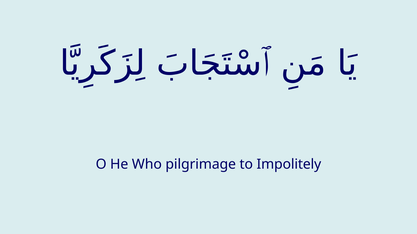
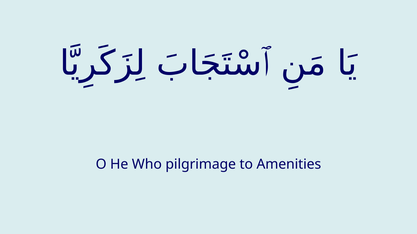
Impolitely: Impolitely -> Amenities
